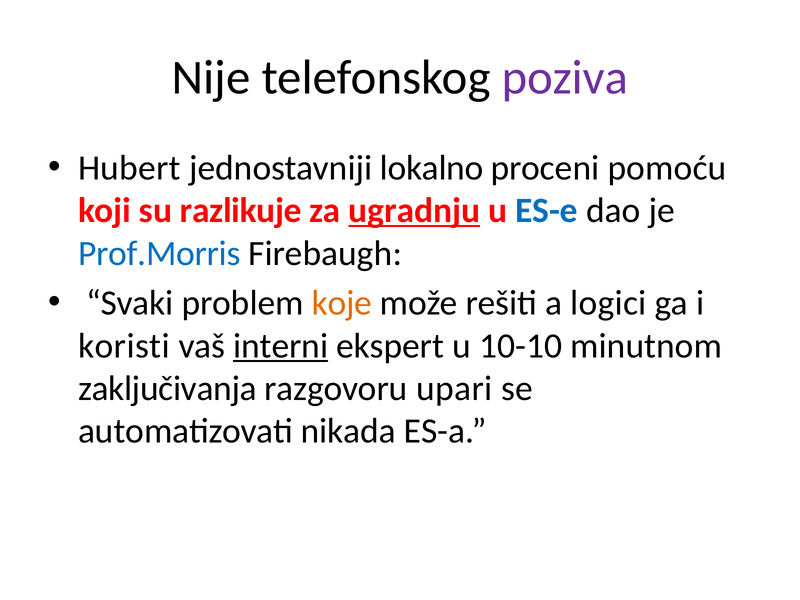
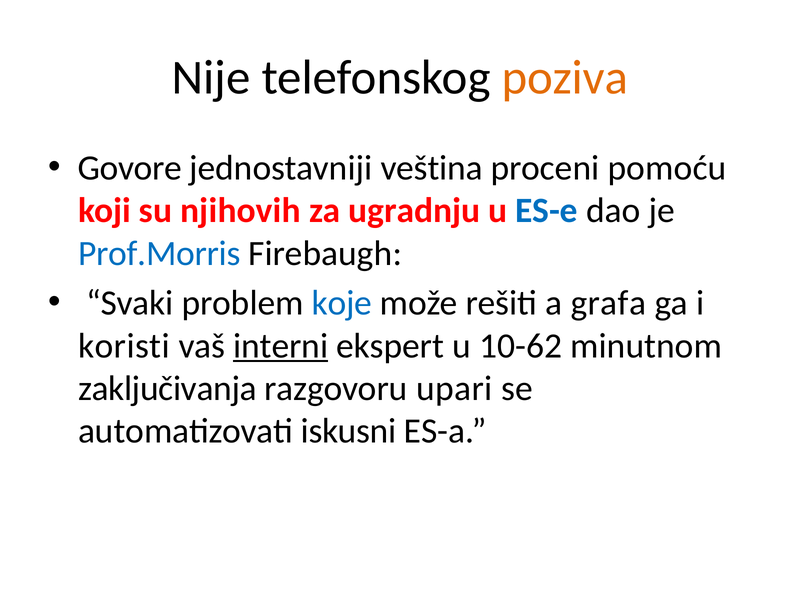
poziva colour: purple -> orange
Hubert: Hubert -> Govore
lokalno: lokalno -> veština
razlikuje: razlikuje -> njihovih
ugradnju underline: present -> none
koje colour: orange -> blue
logici: logici -> grafa
10-10: 10-10 -> 10-62
nikada: nikada -> iskusni
